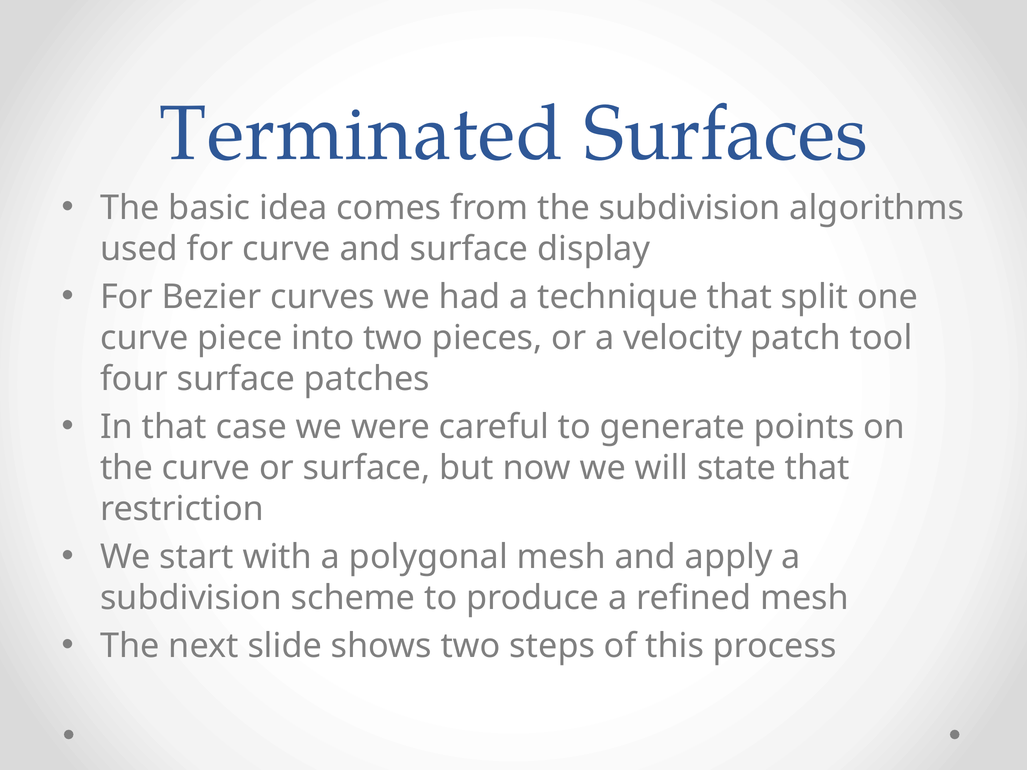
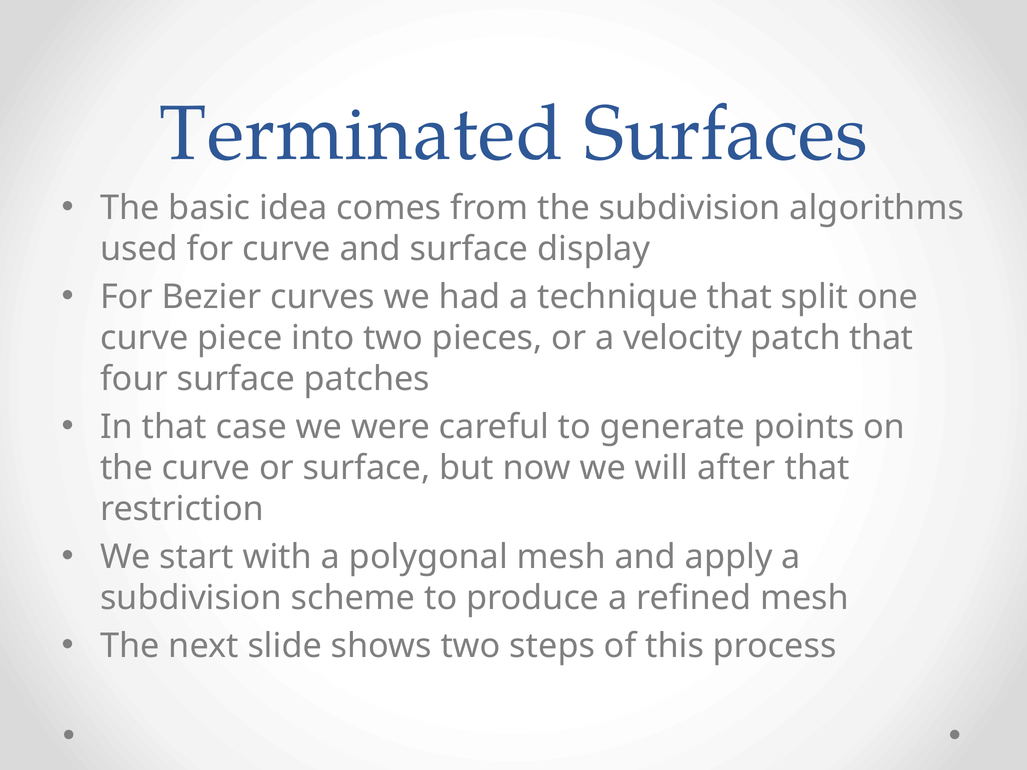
patch tool: tool -> that
state: state -> after
